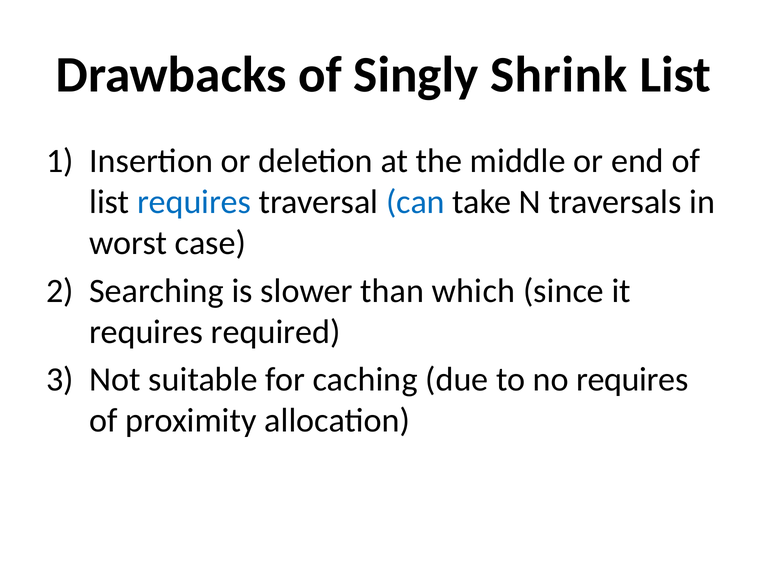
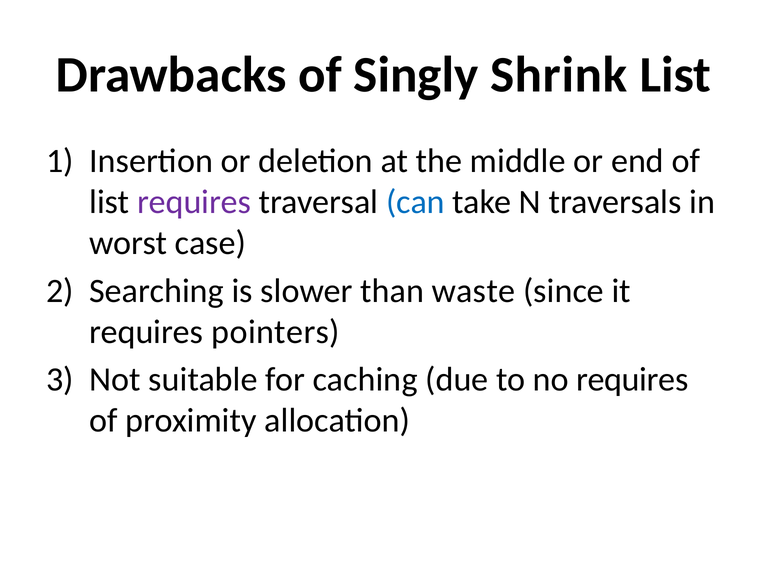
requires at (194, 202) colour: blue -> purple
which: which -> waste
required: required -> pointers
